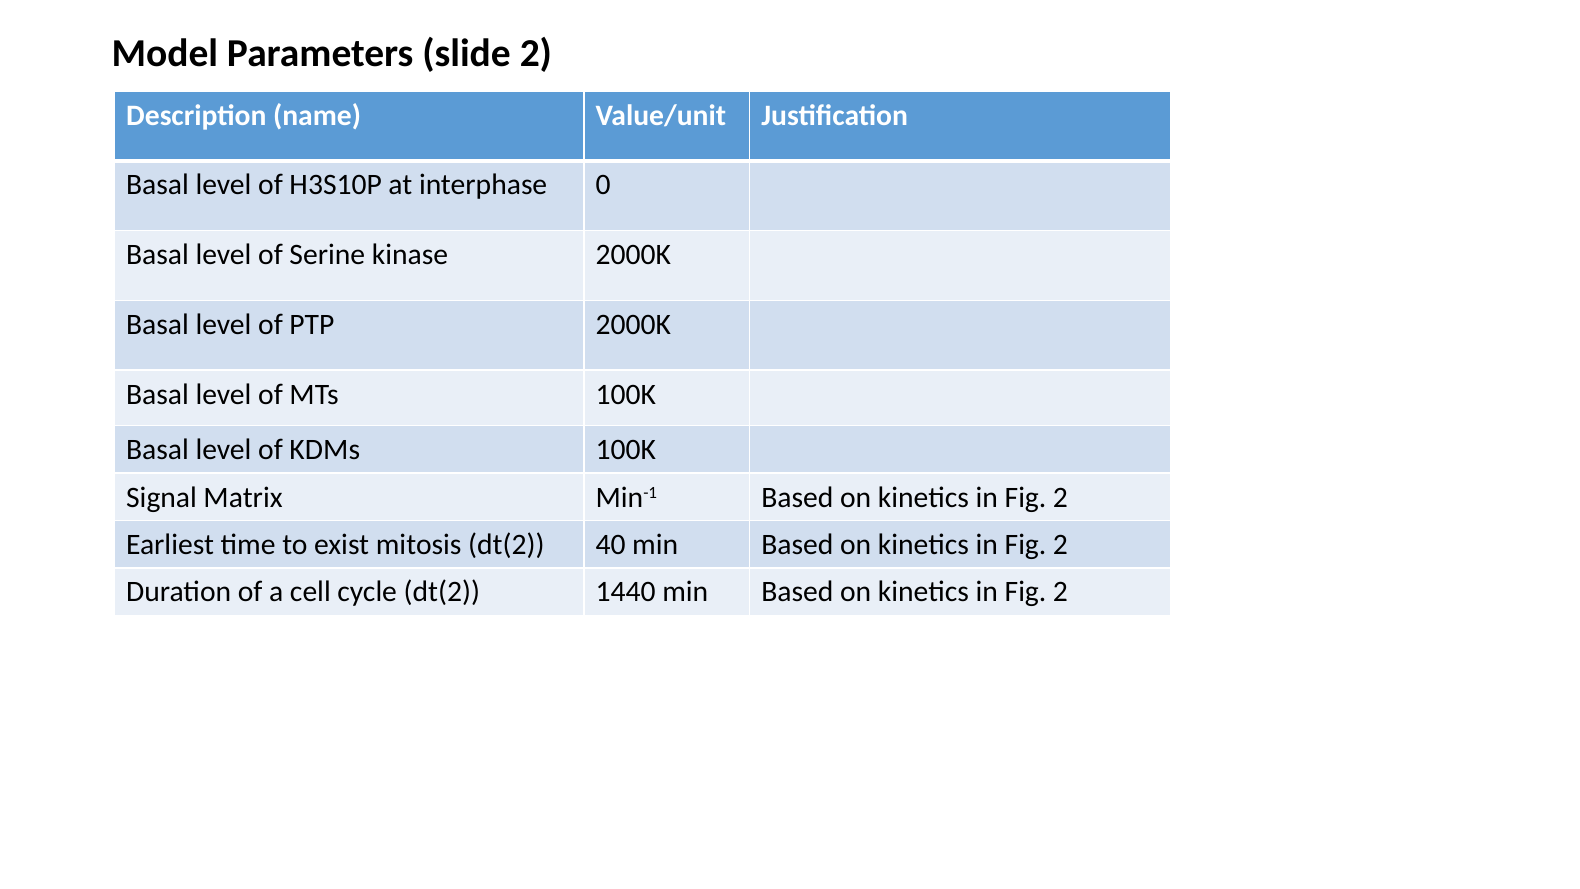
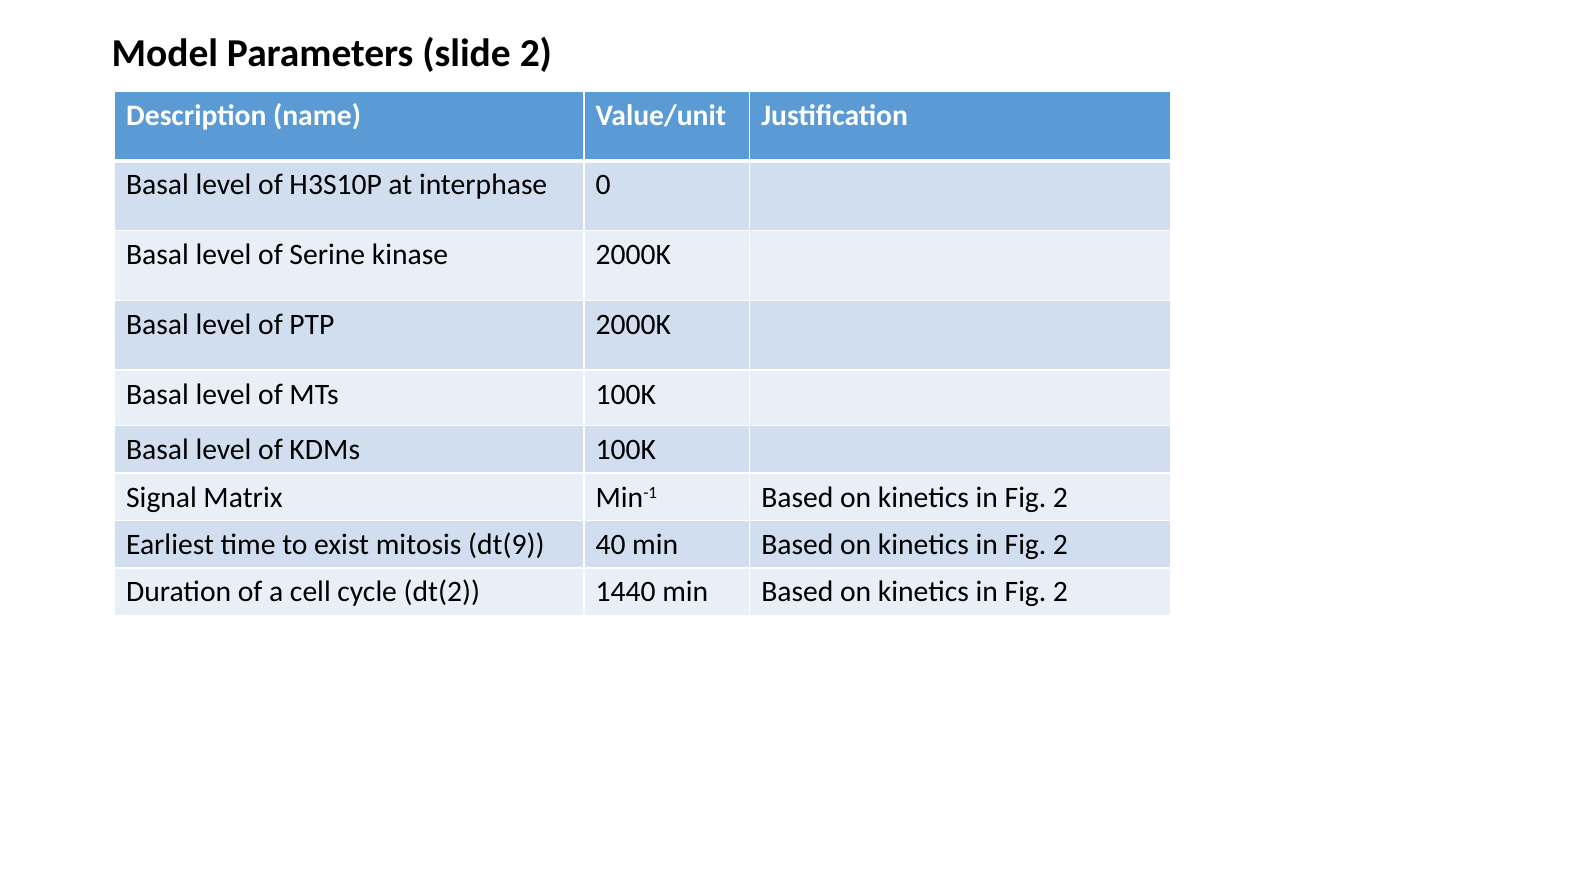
mitosis dt(2: dt(2 -> dt(9
